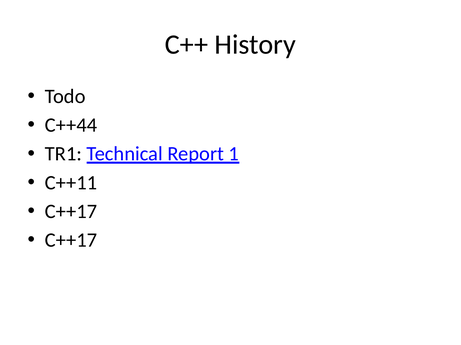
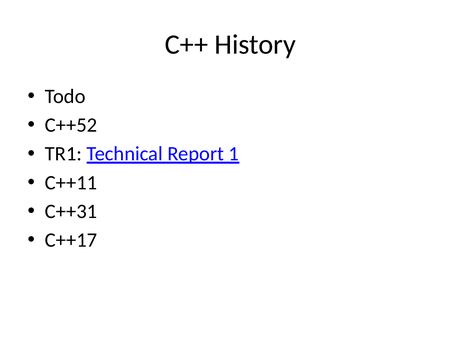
C++44: C++44 -> C++52
C++17 at (71, 212): C++17 -> C++31
